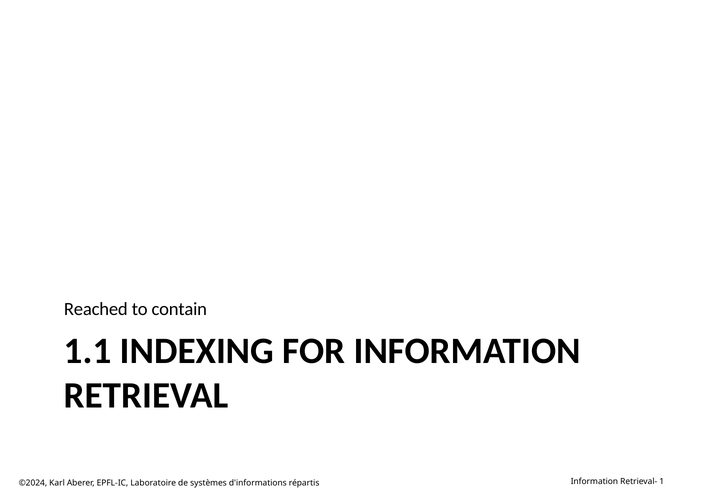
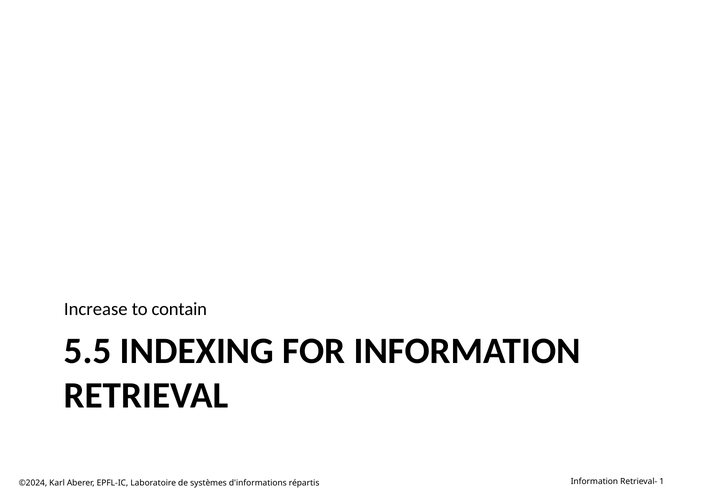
Reached: Reached -> Increase
1.1: 1.1 -> 5.5
